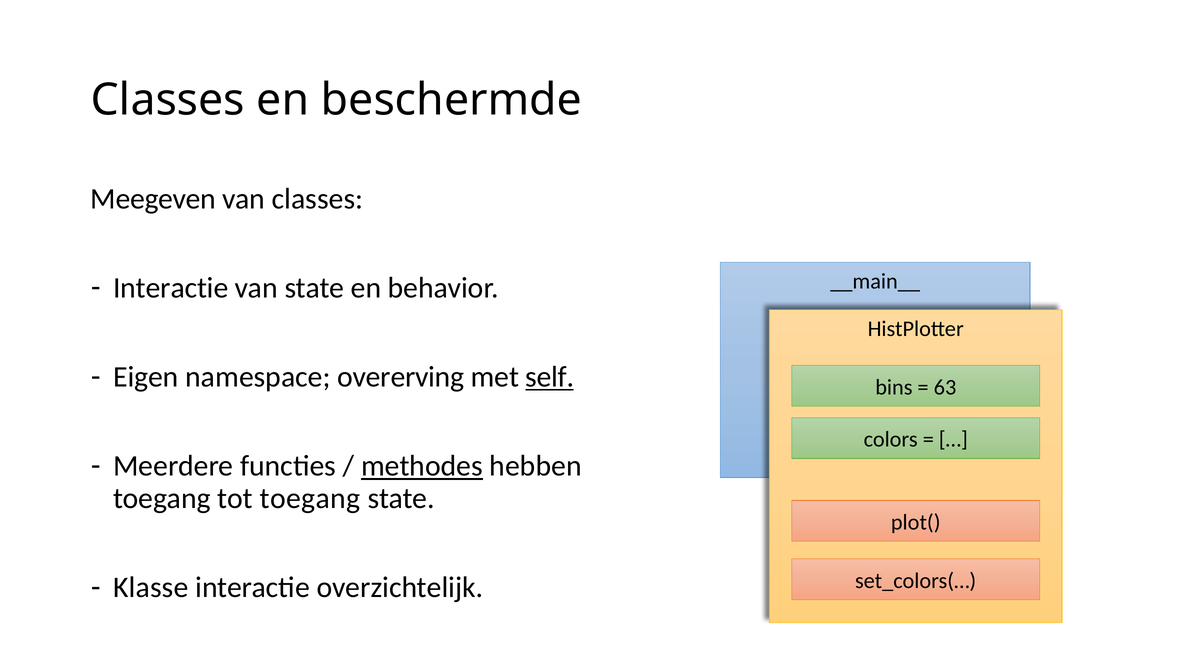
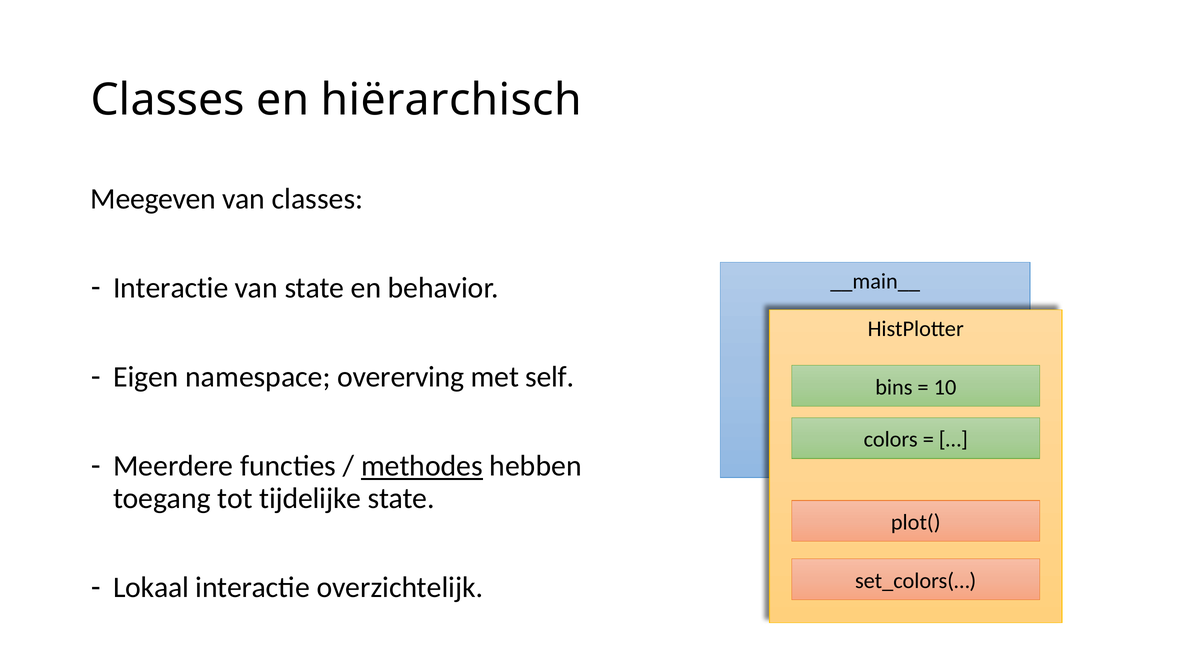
beschermde: beschermde -> hiërarchisch
self underline: present -> none
63: 63 -> 10
tot toegang: toegang -> tijdelijke
Klasse: Klasse -> Lokaal
